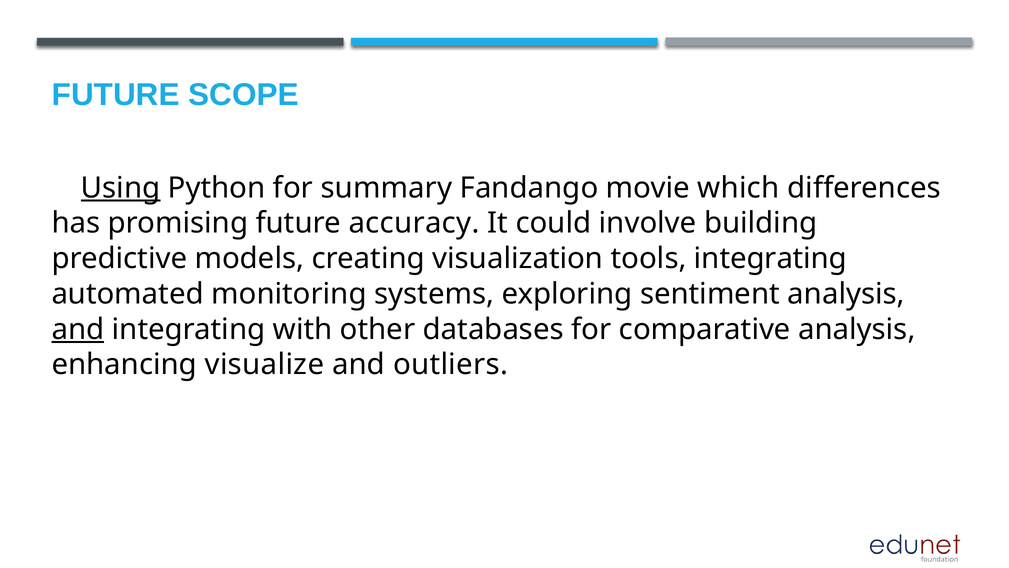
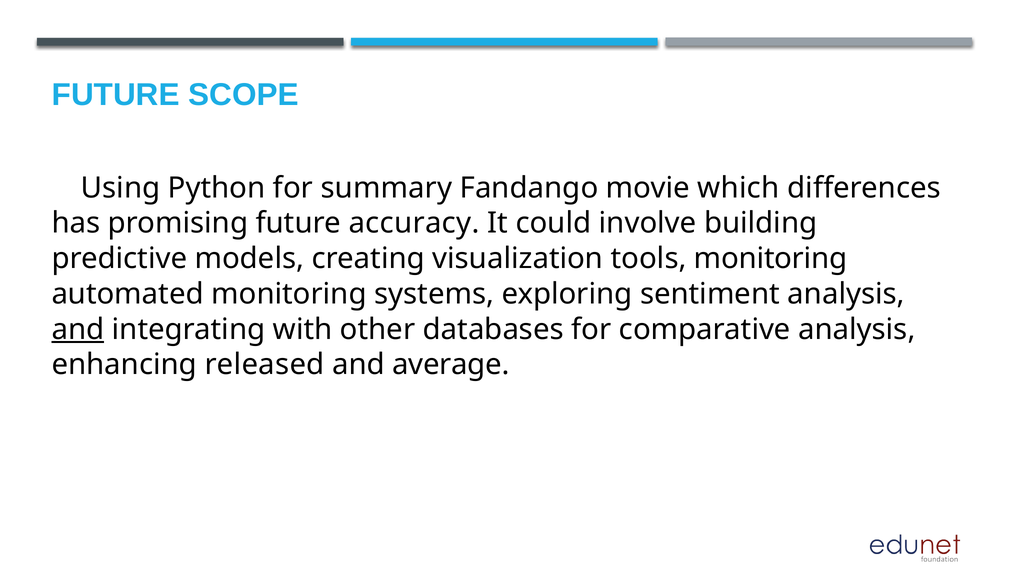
Using underline: present -> none
tools integrating: integrating -> monitoring
visualize: visualize -> released
outliers: outliers -> average
